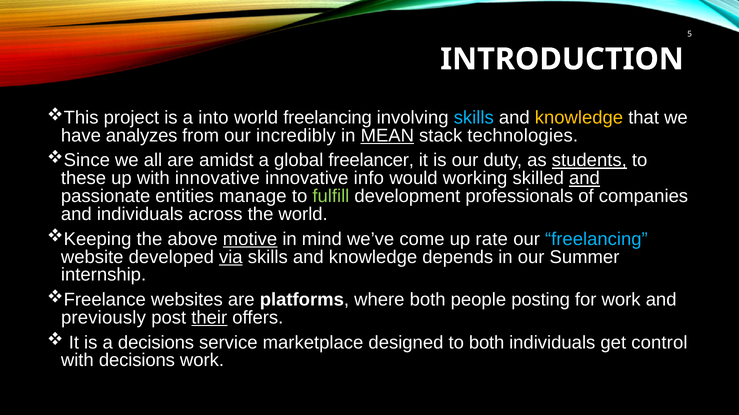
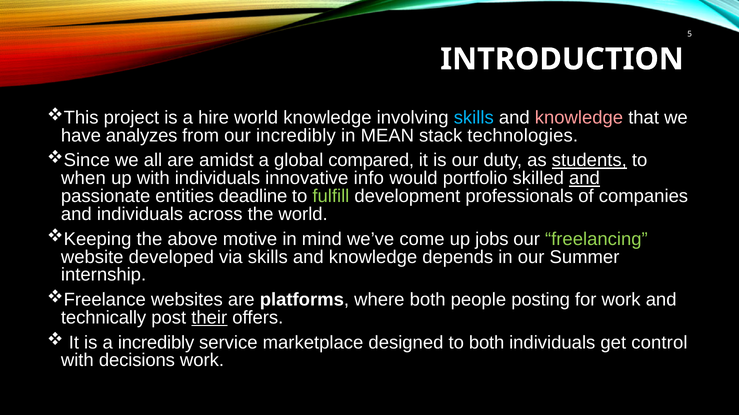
into: into -> hire
world freelancing: freelancing -> knowledge
knowledge at (579, 118) colour: yellow -> pink
MEAN underline: present -> none
freelancer: freelancer -> compared
these: these -> when
with innovative: innovative -> individuals
working: working -> portfolio
manage: manage -> deadline
motive underline: present -> none
rate: rate -> jobs
freelancing at (596, 239) colour: light blue -> light green
via underline: present -> none
previously: previously -> technically
a decisions: decisions -> incredibly
